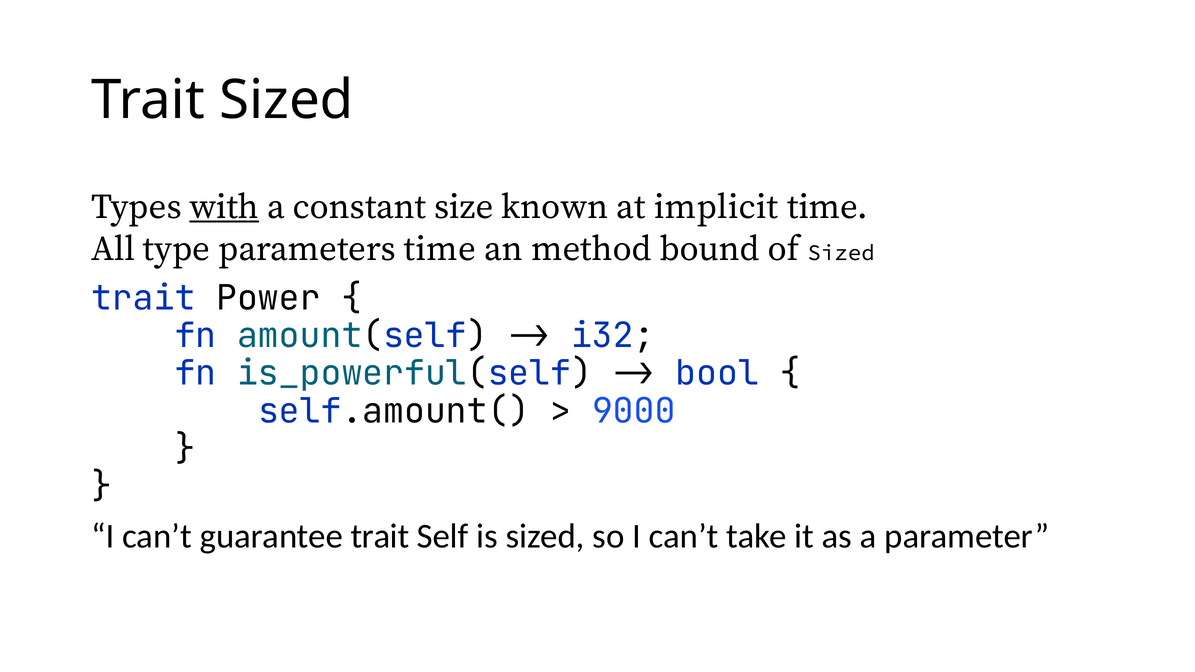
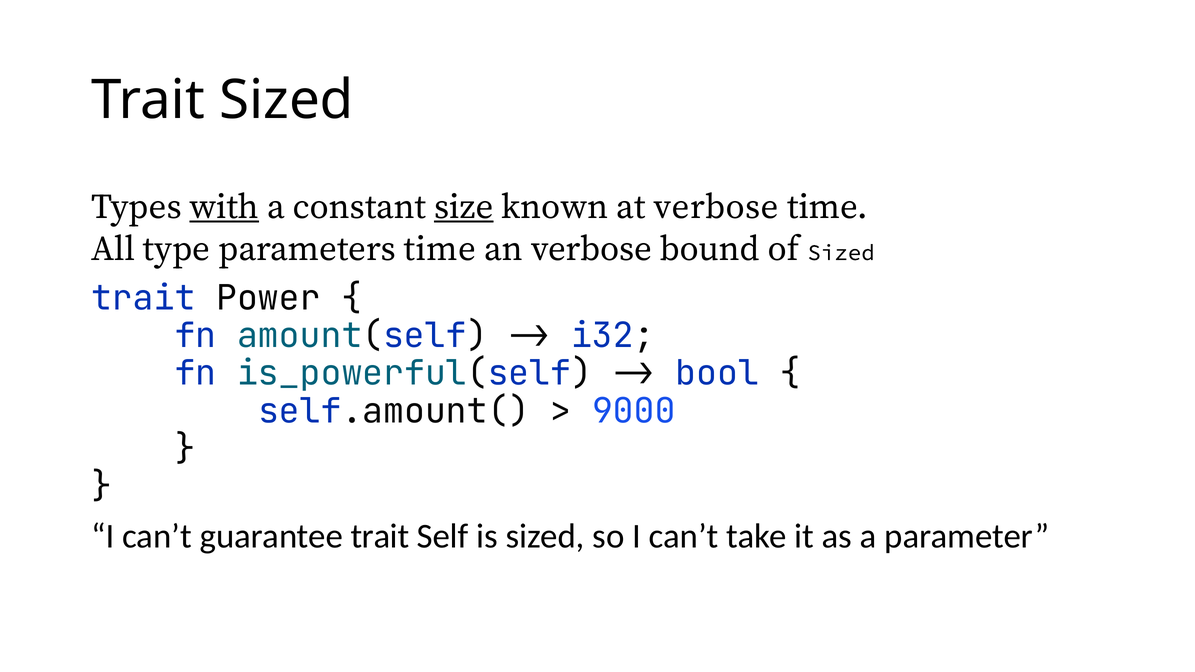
size underline: none -> present
at implicit: implicit -> verbose
an method: method -> verbose
